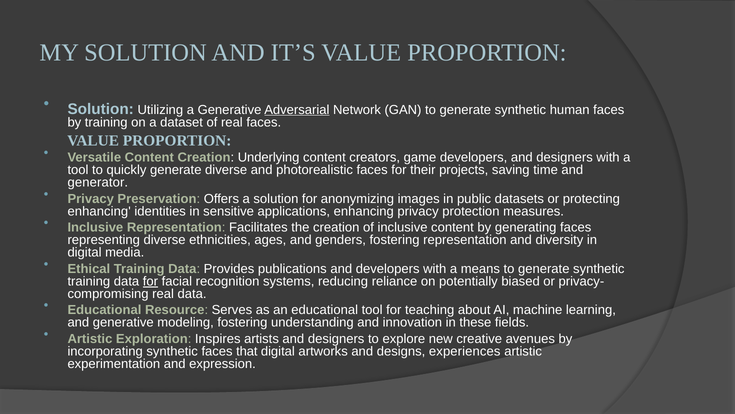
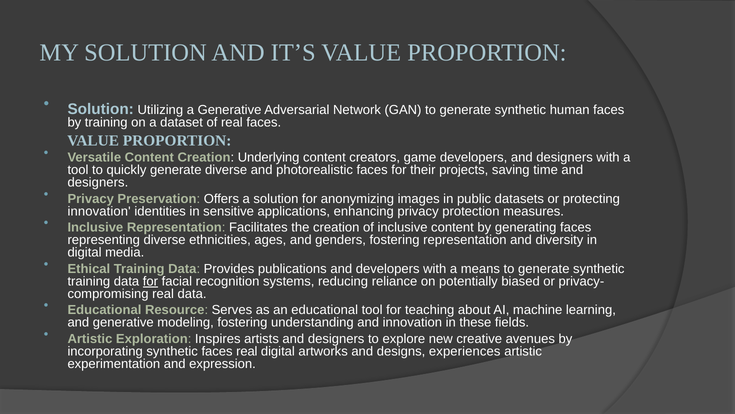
Adversarial underline: present -> none
generator at (98, 182): generator -> designers
enhancing at (99, 211): enhancing -> innovation
faces that: that -> real
